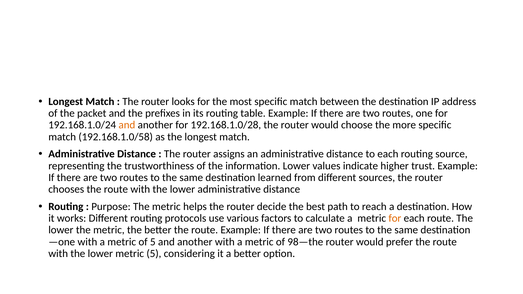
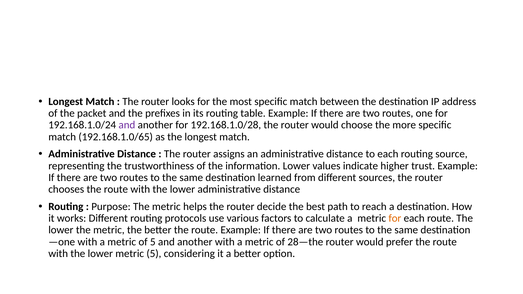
and at (127, 125) colour: orange -> purple
192.168.1.0/58: 192.168.1.0/58 -> 192.168.1.0/65
98—the: 98—the -> 28—the
